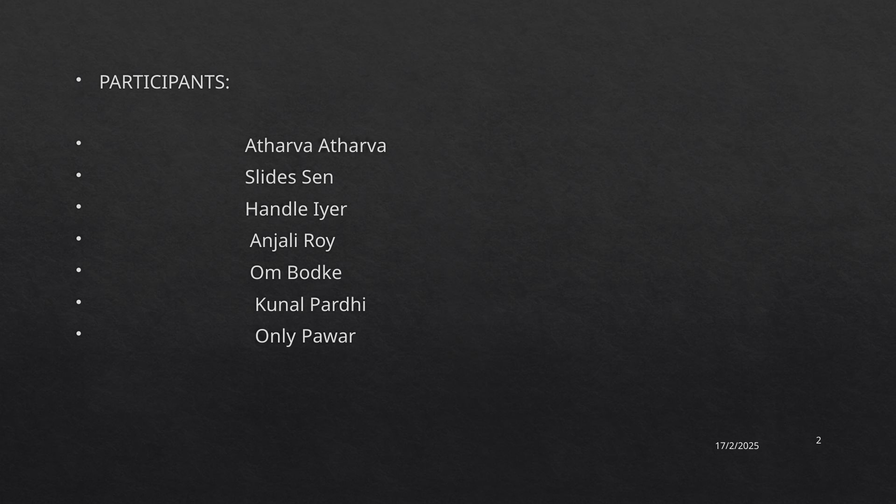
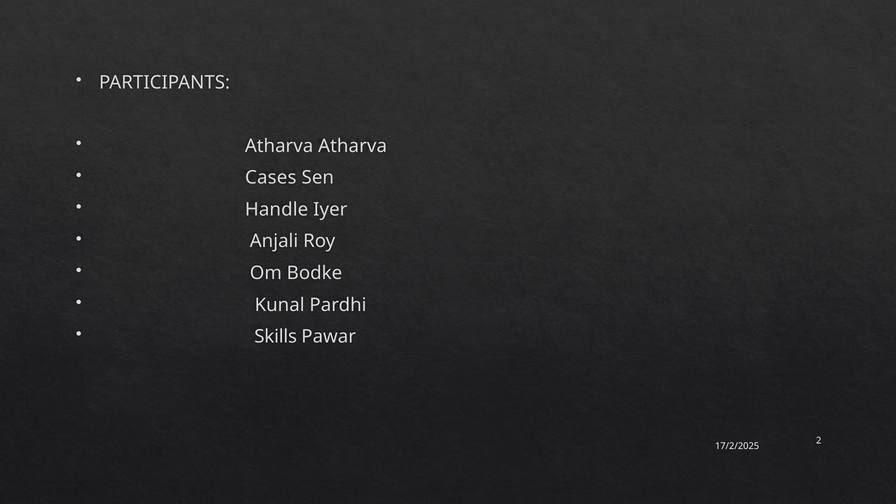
Slides: Slides -> Cases
Only: Only -> Skills
